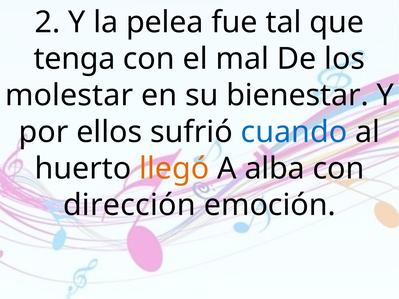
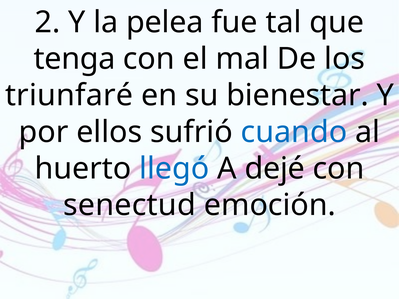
molestar: molestar -> triunfaré
llegó colour: orange -> blue
alba: alba -> dejé
dirección: dirección -> senectud
